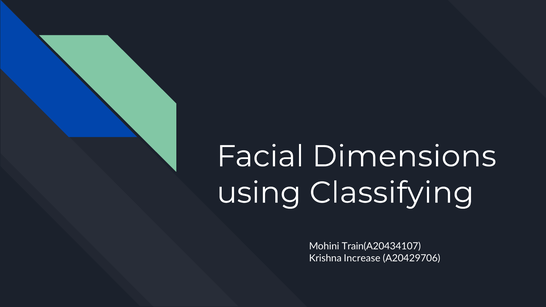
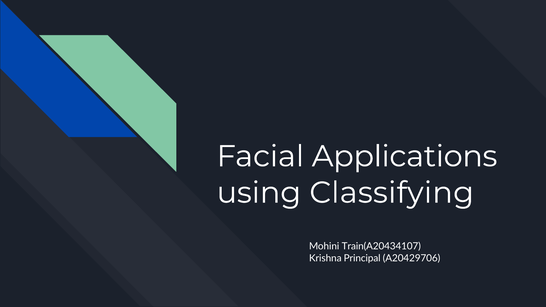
Dimensions: Dimensions -> Applications
Increase: Increase -> Principal
